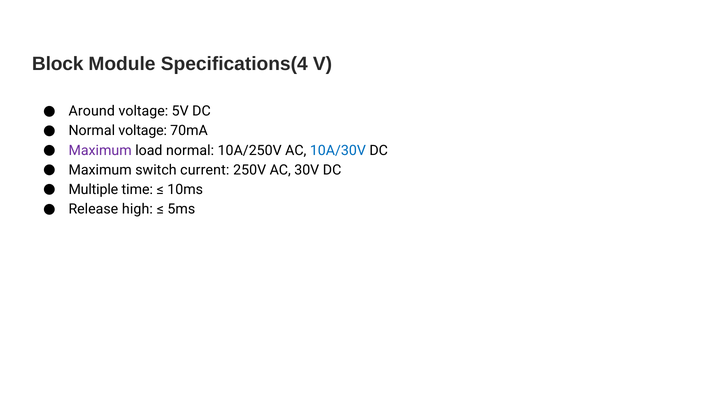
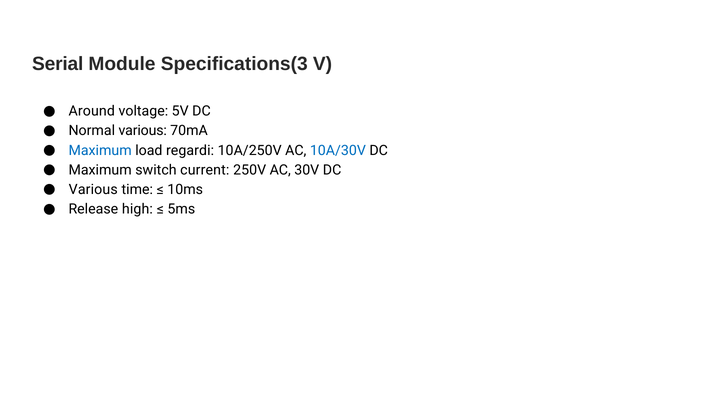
Block: Block -> Serial
Specifications(4: Specifications(4 -> Specifications(3
Normal voltage: voltage -> various
Maximum at (100, 150) colour: purple -> blue
load normal: normal -> regardi
Multiple at (93, 189): Multiple -> Various
